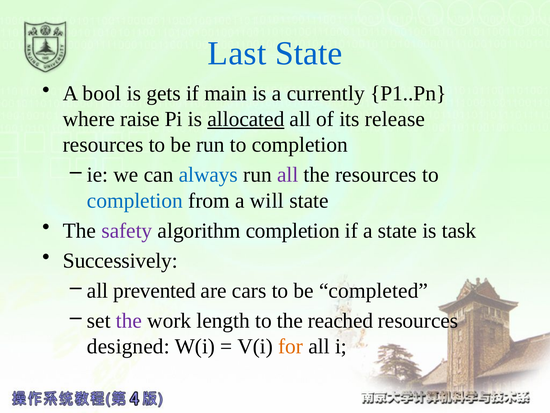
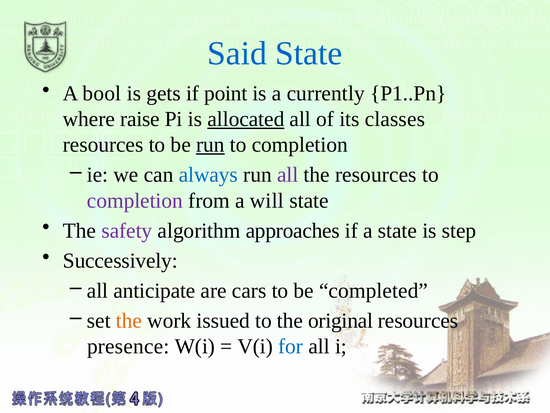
Last: Last -> Said
main: main -> point
release: release -> classes
run at (210, 145) underline: none -> present
completion at (135, 200) colour: blue -> purple
algorithm completion: completion -> approaches
task: task -> step
prevented: prevented -> anticipate
the at (129, 320) colour: purple -> orange
length: length -> issued
reached: reached -> original
designed: designed -> presence
for colour: orange -> blue
